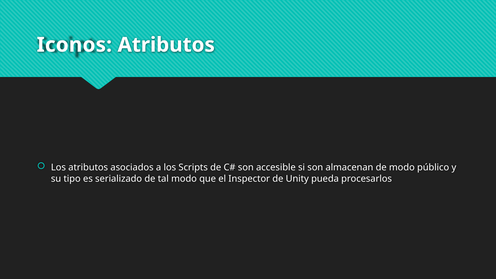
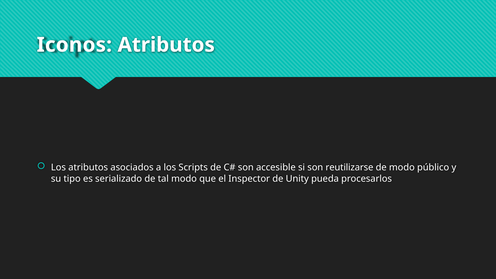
almacenan: almacenan -> reutilizarse
